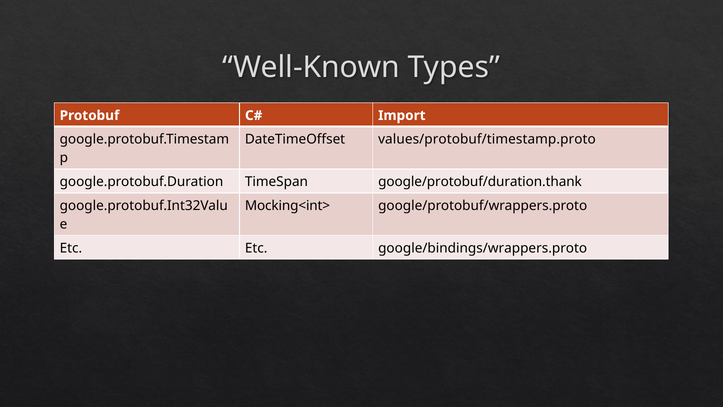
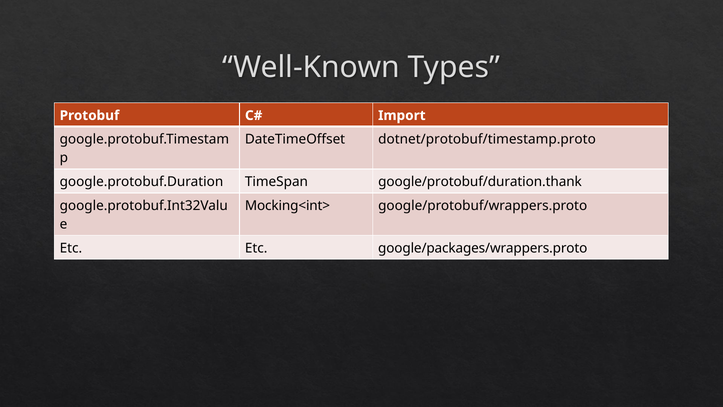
values/protobuf/timestamp.proto: values/protobuf/timestamp.proto -> dotnet/protobuf/timestamp.proto
google/bindings/wrappers.proto: google/bindings/wrappers.proto -> google/packages/wrappers.proto
